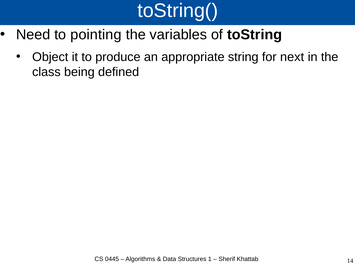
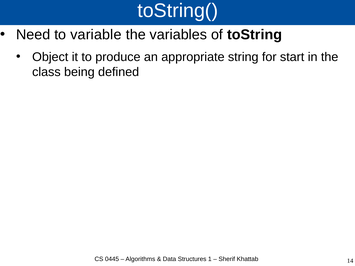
pointing: pointing -> variable
next: next -> start
